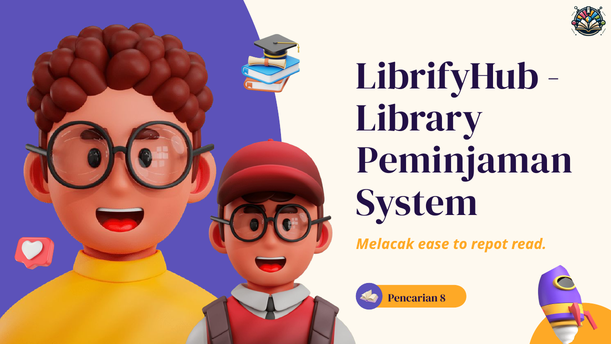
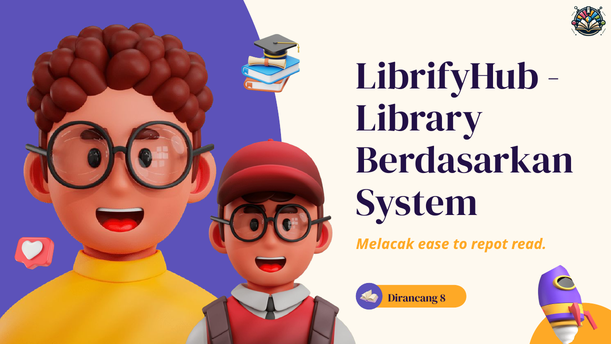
Peminjaman: Peminjaman -> Berdasarkan
Pencarian: Pencarian -> Dirancang
